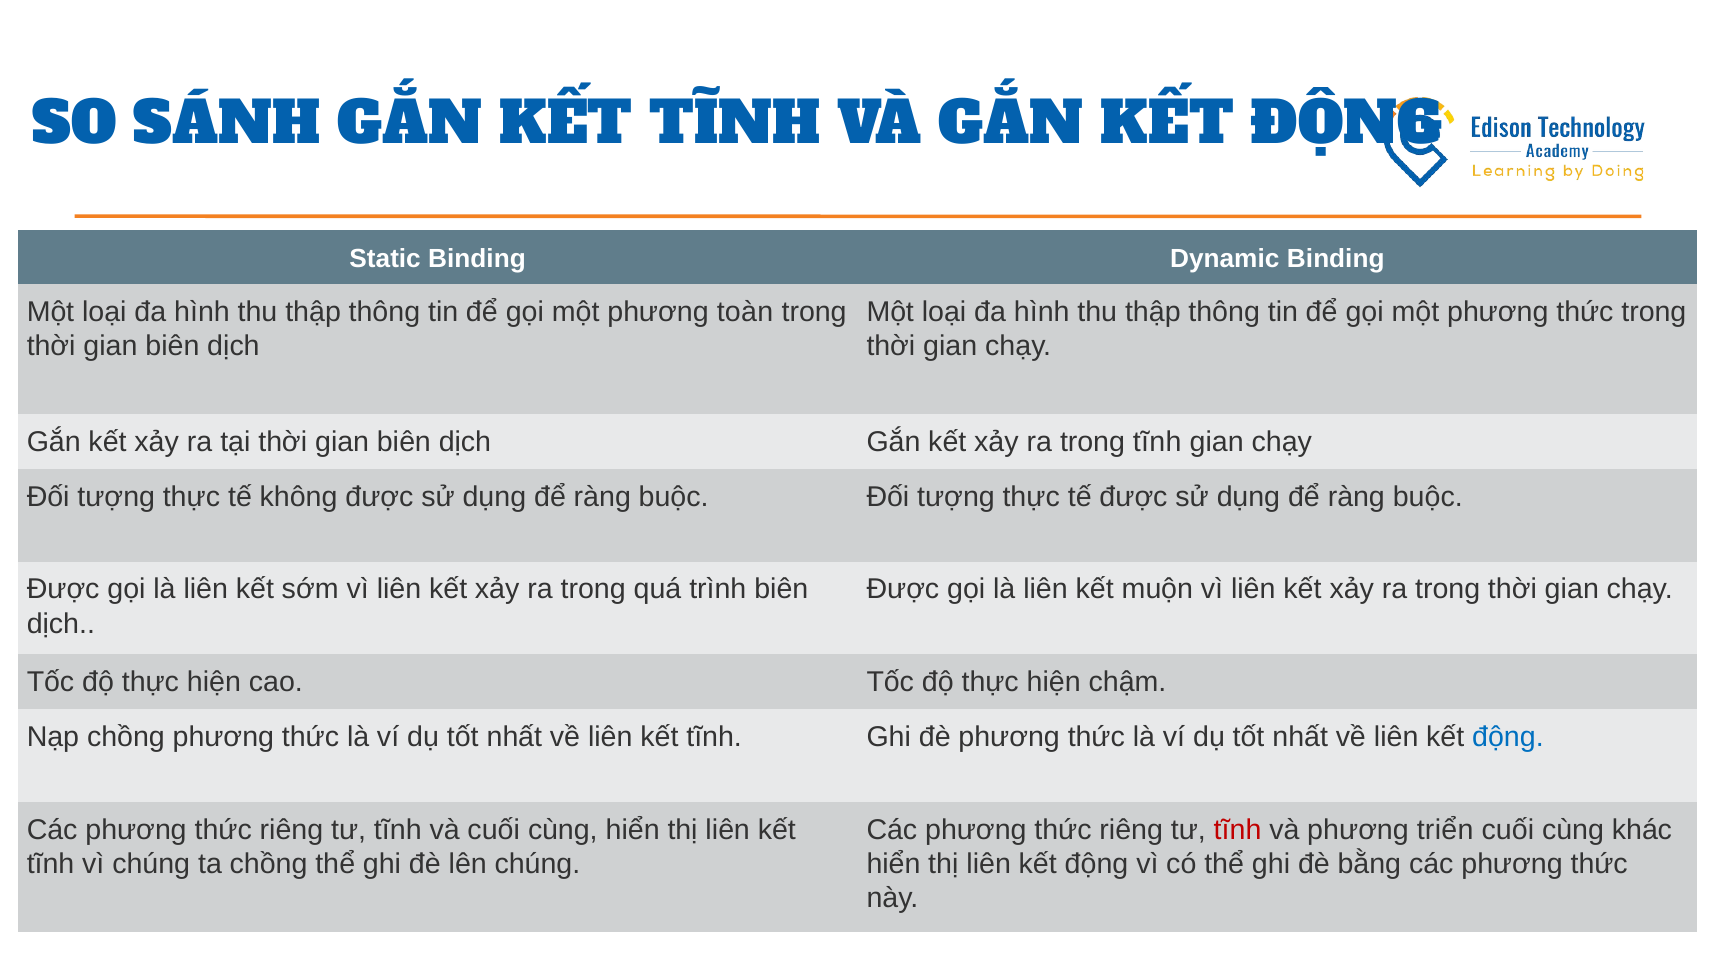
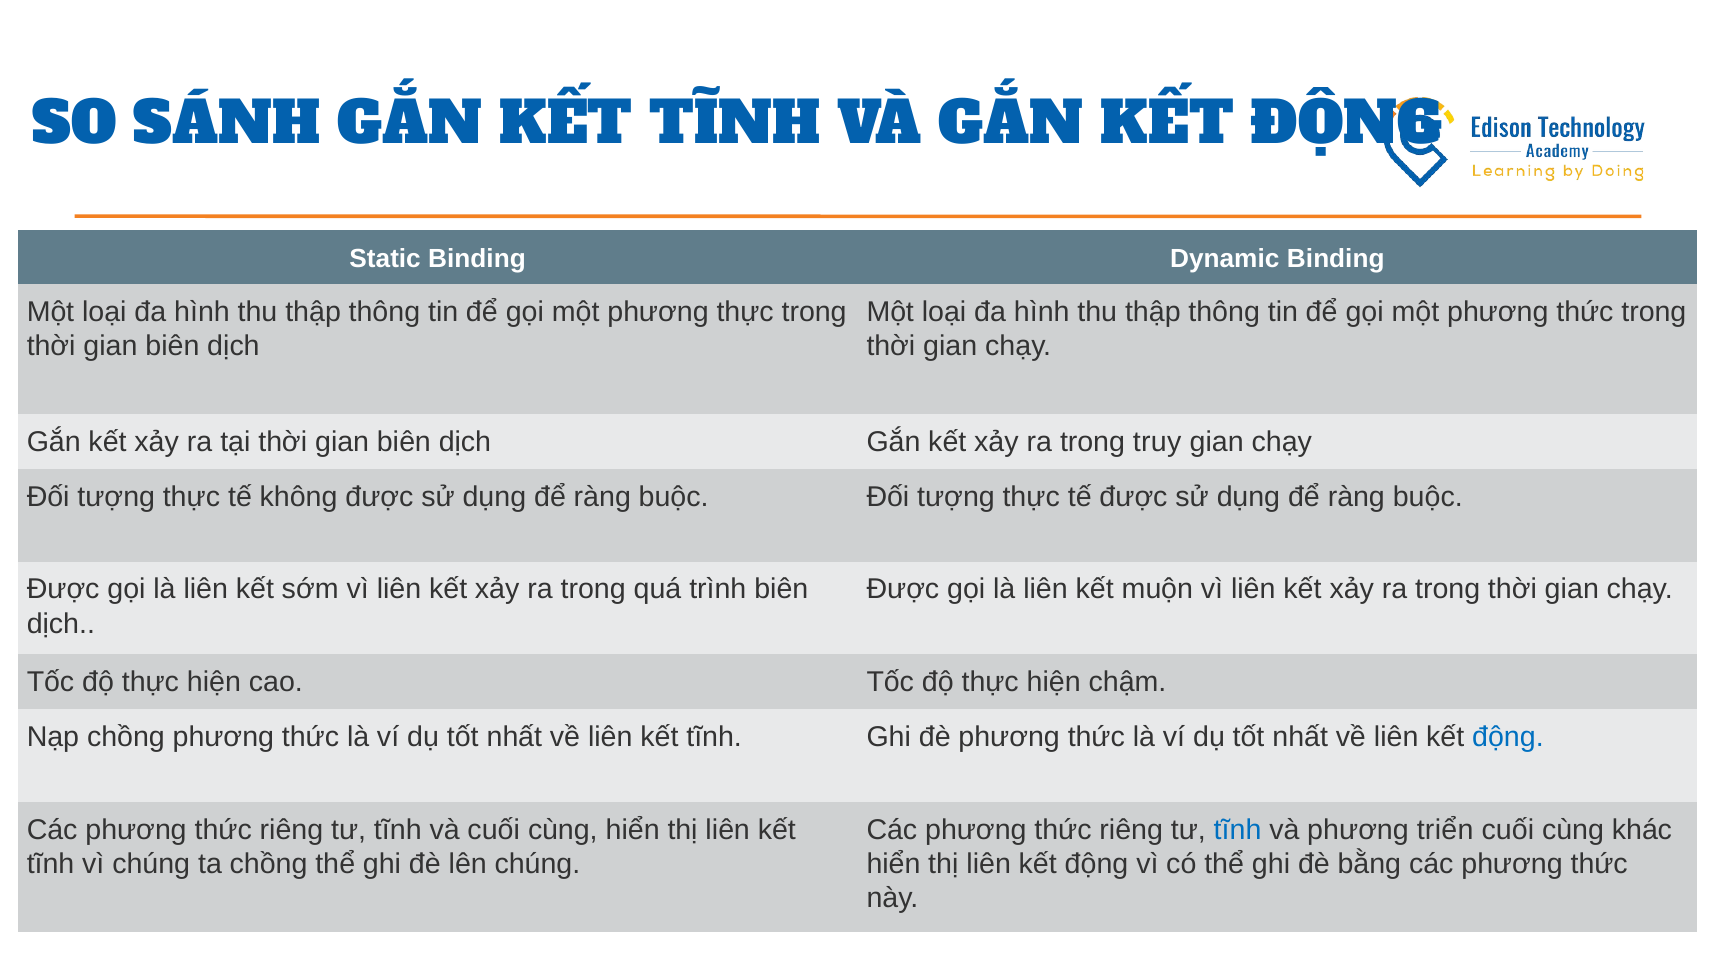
phương toàn: toàn -> thực
trong tĩnh: tĩnh -> truy
tĩnh at (1238, 830) colour: red -> blue
